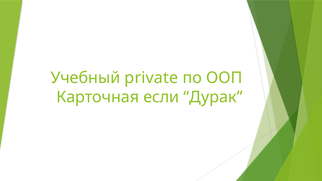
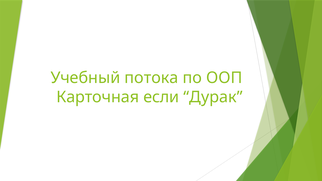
private: private -> потока
